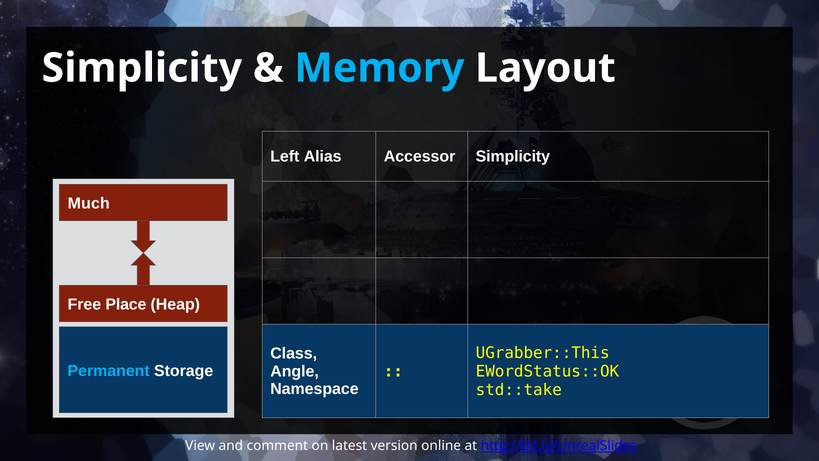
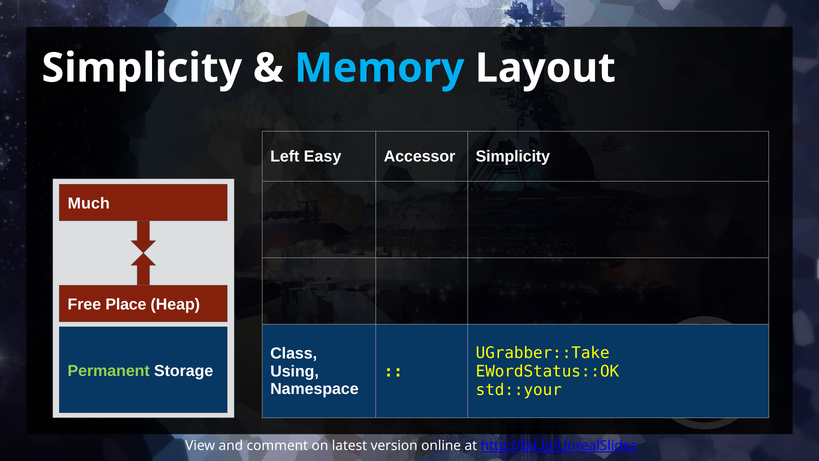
Alias: Alias -> Easy
UGrabber::This: UGrabber::This -> UGrabber::Take
Permanent colour: light blue -> light green
Angle: Angle -> Using
std::take: std::take -> std::your
